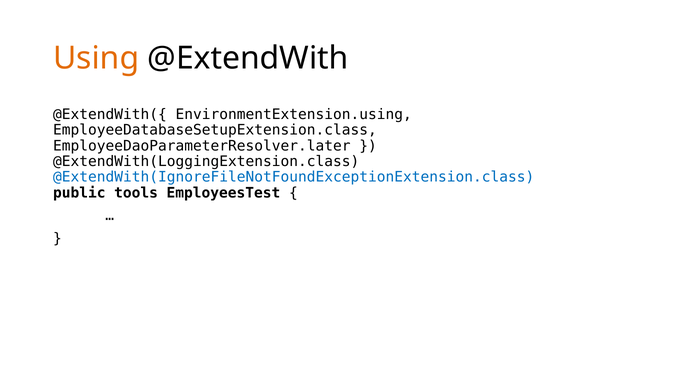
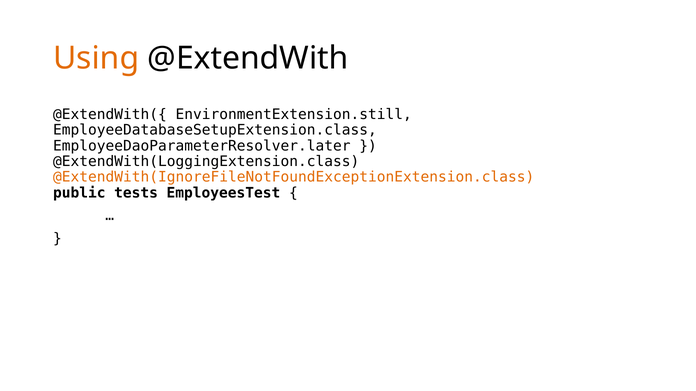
EnvironmentExtension.using: EnvironmentExtension.using -> EnvironmentExtension.still
@ExtendWith(IgnoreFileNotFoundExceptionExtension.class colour: blue -> orange
tools: tools -> tests
